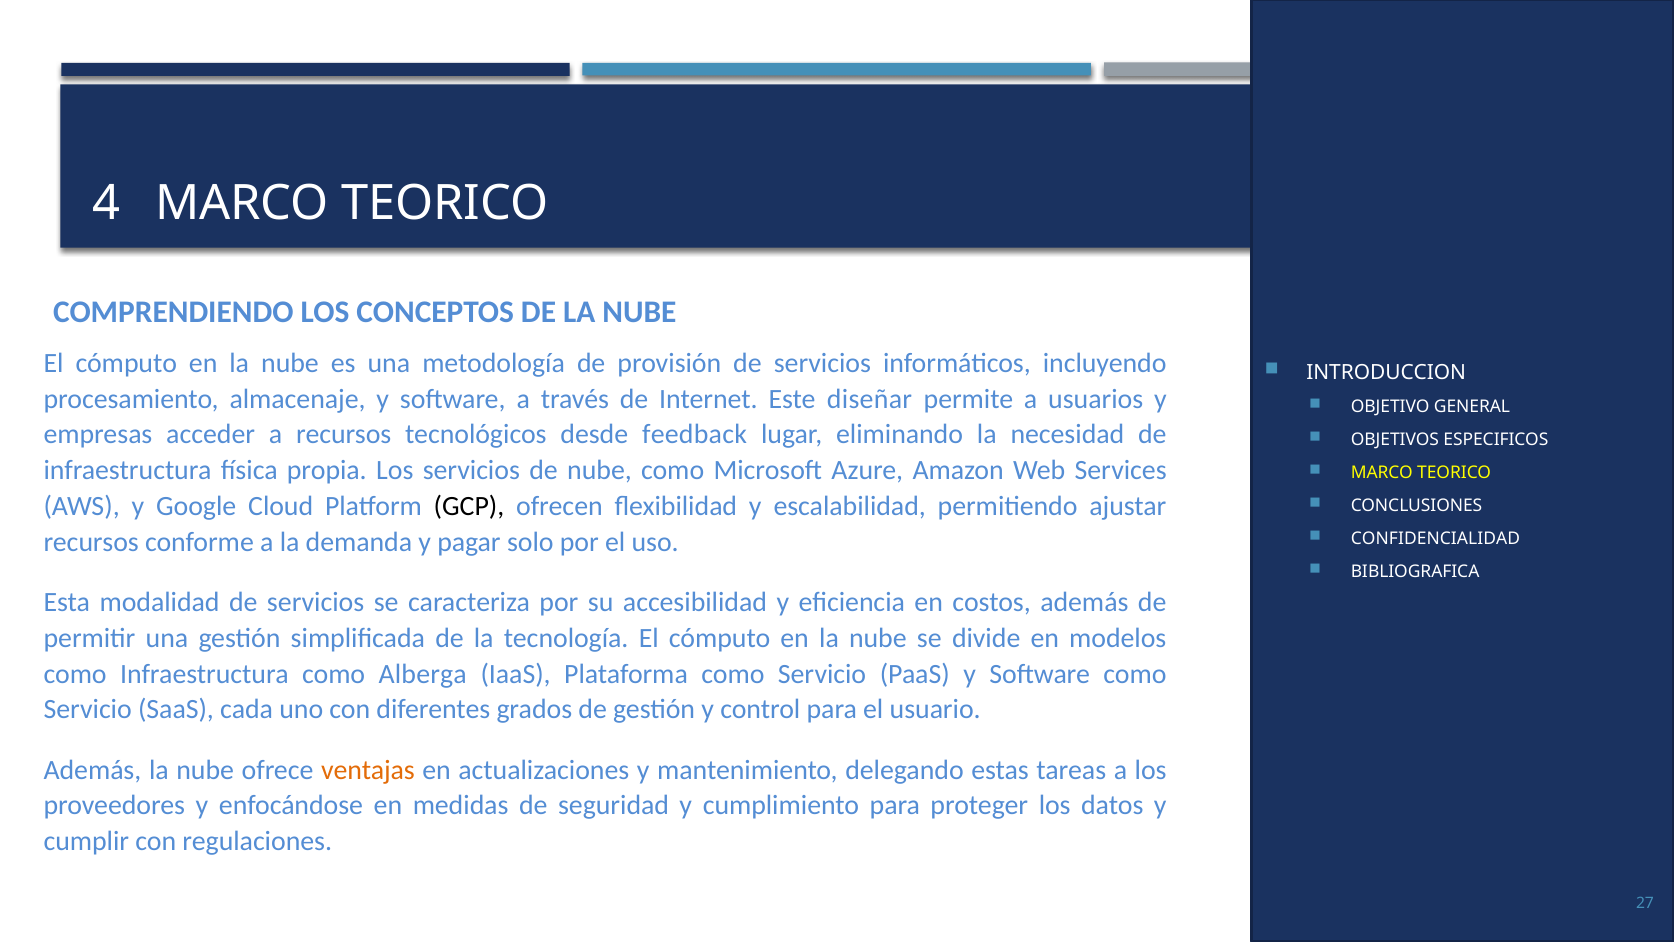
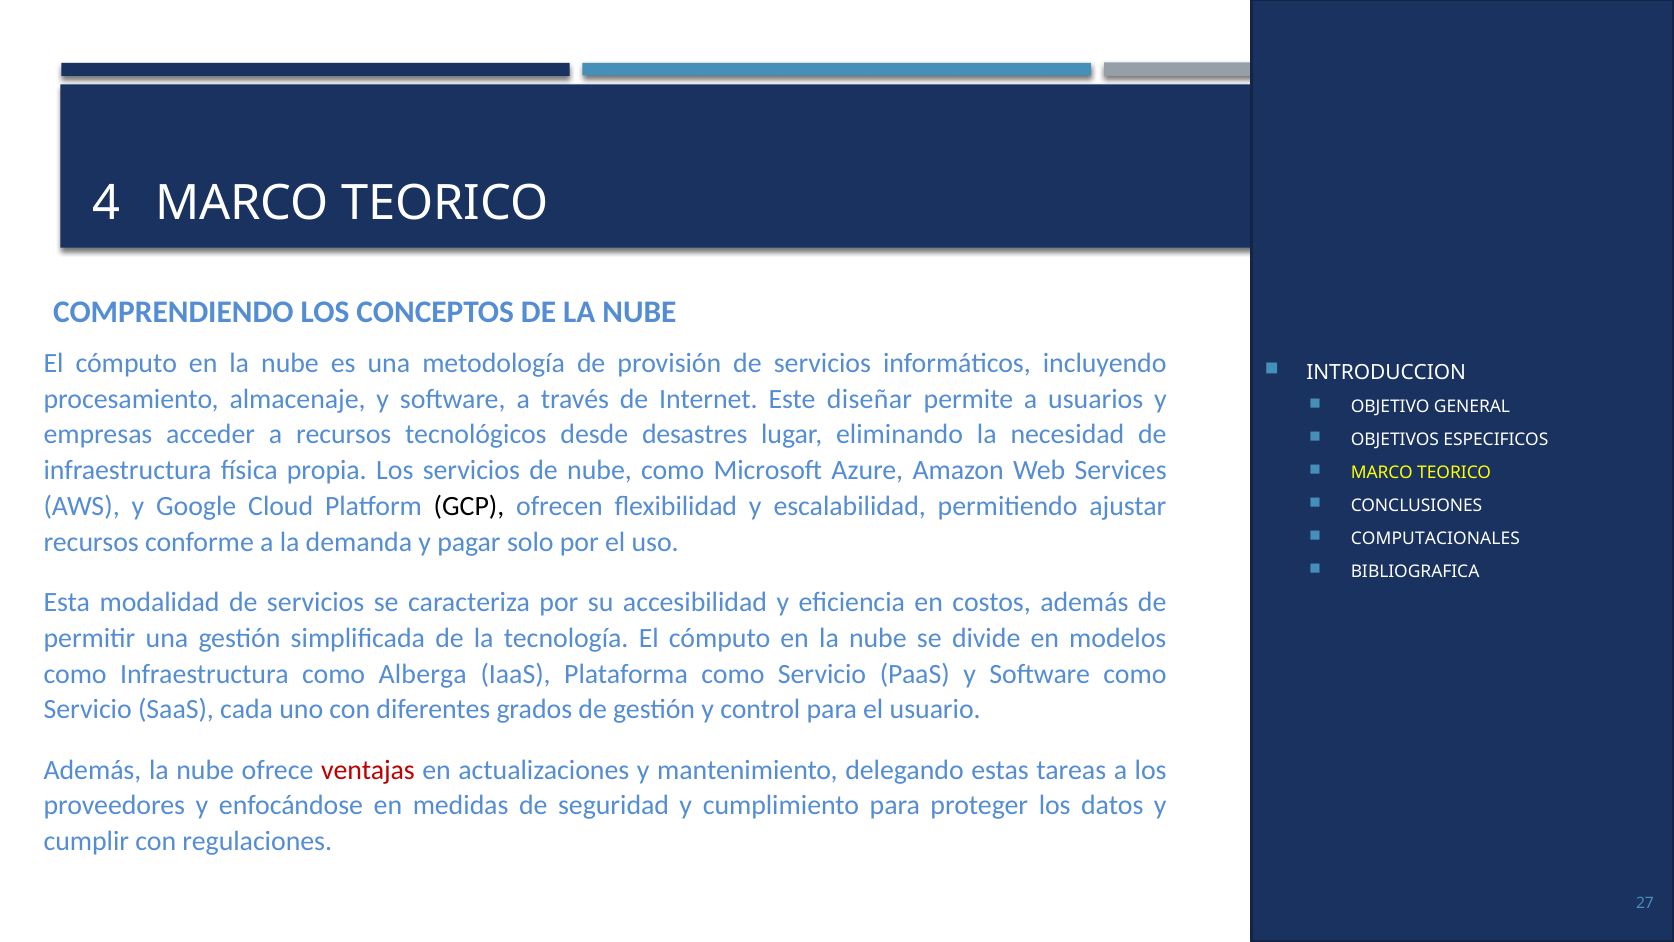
feedback: feedback -> desastres
CONFIDENCIALIDAD: CONFIDENCIALIDAD -> COMPUTACIONALES
ventajas colour: orange -> red
